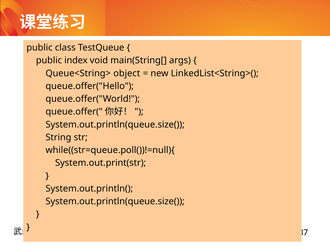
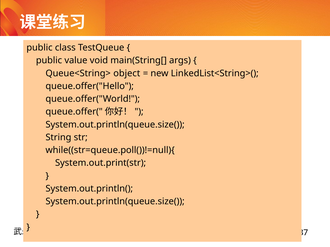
index: index -> value
